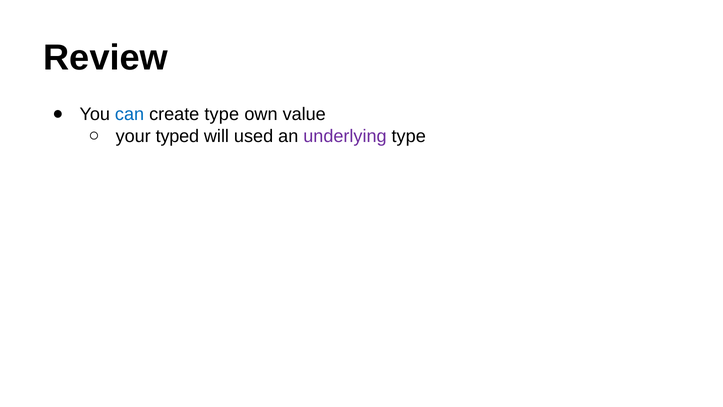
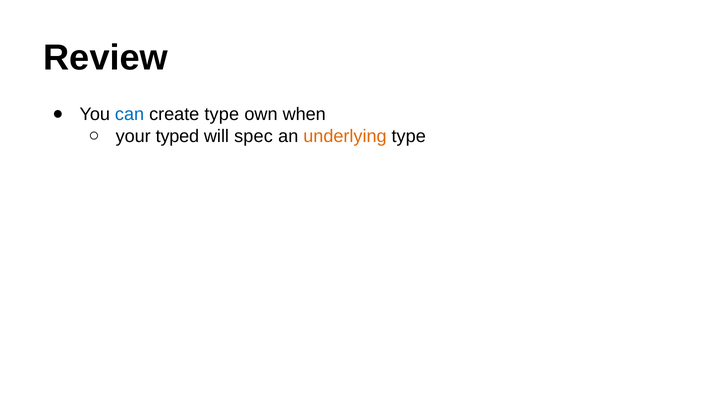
value: value -> when
used: used -> spec
underlying colour: purple -> orange
